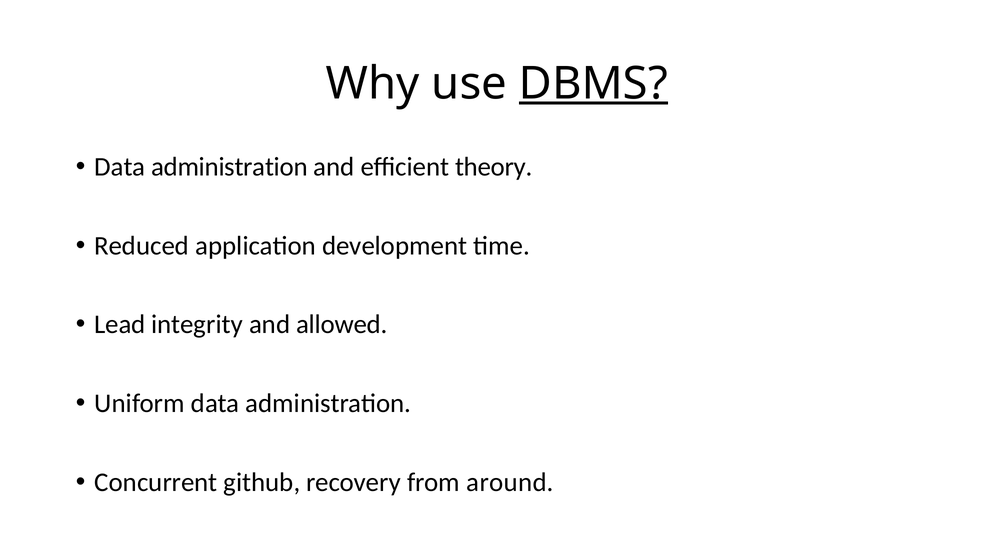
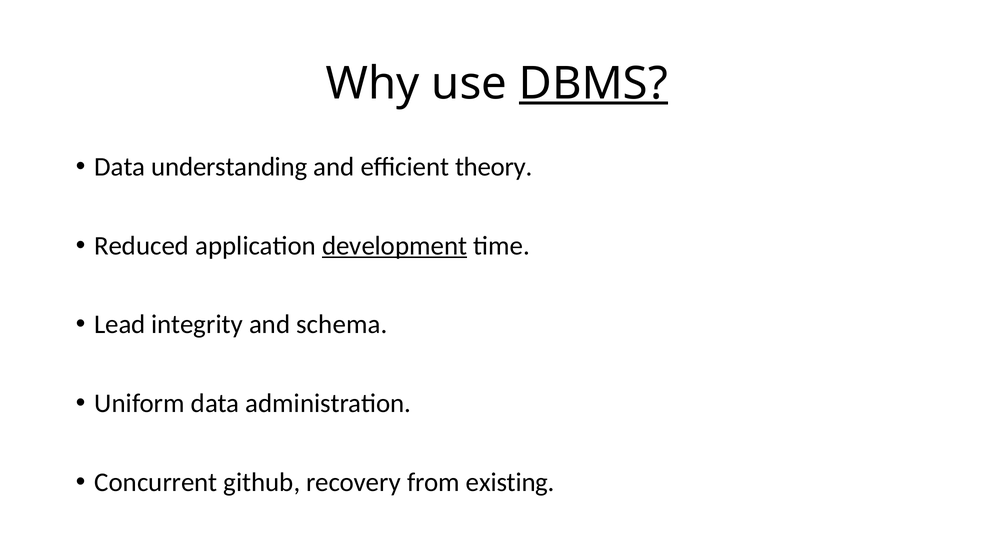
administration at (229, 167): administration -> understanding
development underline: none -> present
allowed: allowed -> schema
around: around -> existing
